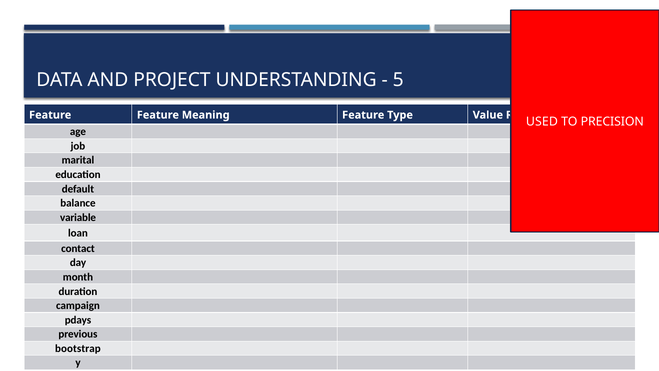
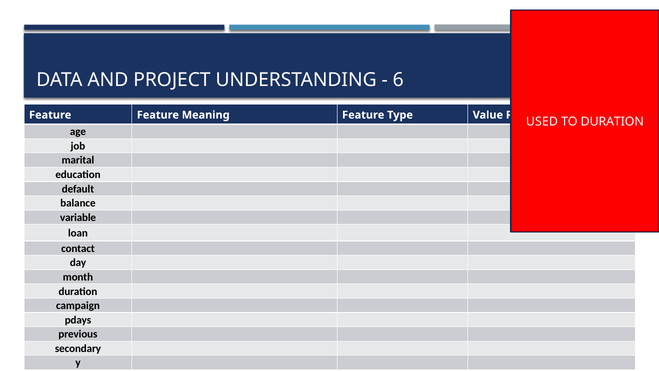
5: 5 -> 6
TO PRECISION: PRECISION -> DURATION
bootstrap: bootstrap -> secondary
